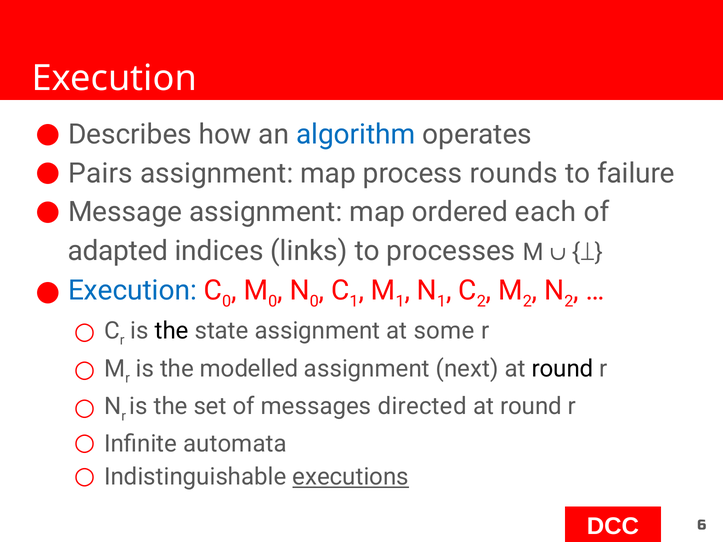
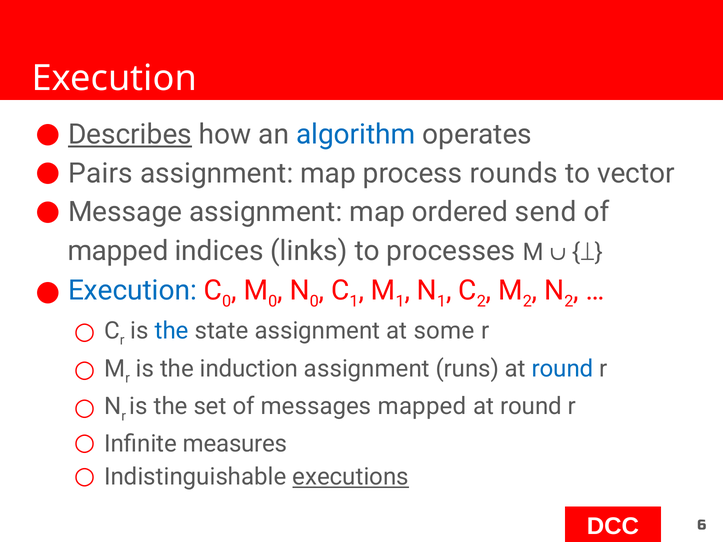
Describes underline: none -> present
failure: failure -> vector
each: each -> send
adapted at (118, 251): adapted -> mapped
the at (172, 331) colour: black -> blue
modelled: modelled -> induction
next: next -> runs
round at (563, 369) colour: black -> blue
messages directed: directed -> mapped
automata: automata -> measures
